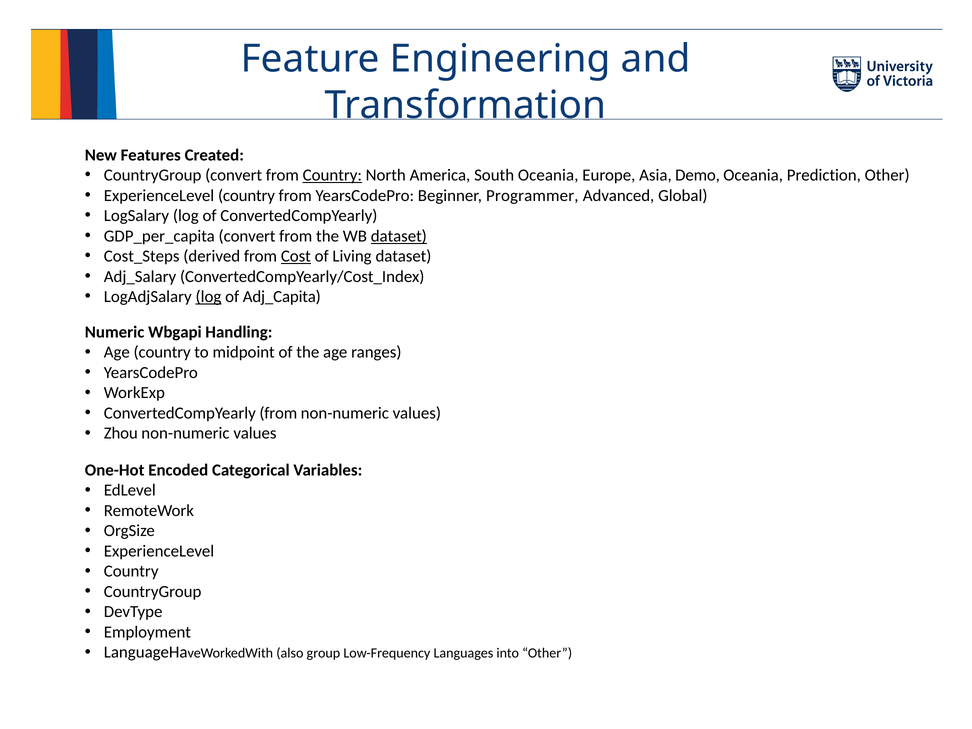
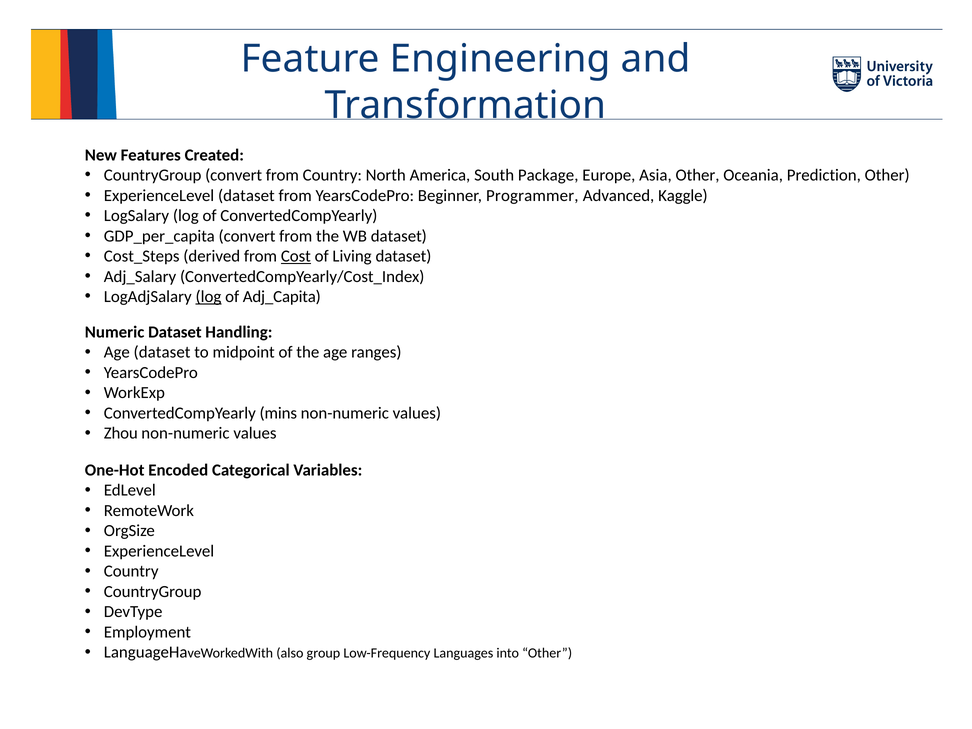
Country at (332, 175) underline: present -> none
South Oceania: Oceania -> Package
Asia Demo: Demo -> Other
ExperienceLevel country: country -> dataset
Global: Global -> Kaggle
dataset at (399, 236) underline: present -> none
Numeric Wbgapi: Wbgapi -> Dataset
Age country: country -> dataset
ConvertedCompYearly from: from -> mins
